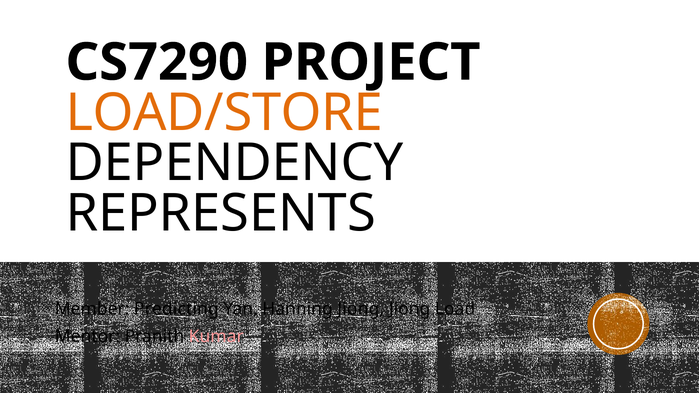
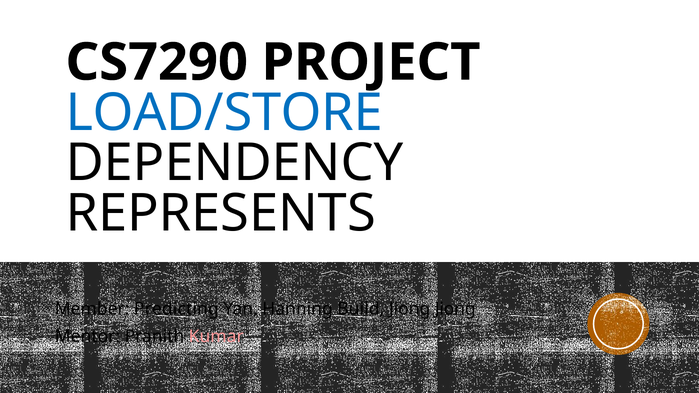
LOAD/STORE colour: orange -> blue
Hanning Jiong: Jiong -> Build
Jiong Load: Load -> Jiong
